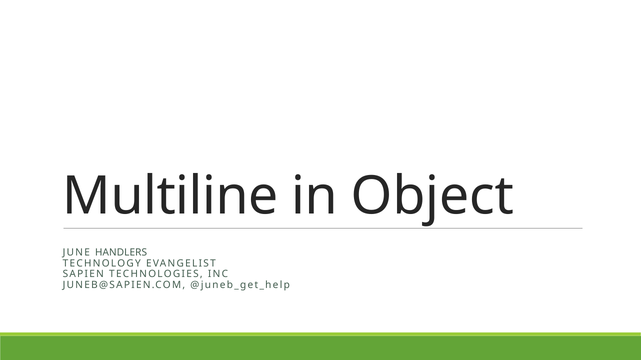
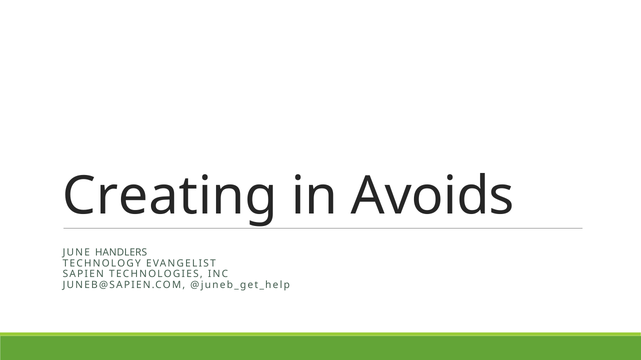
Multiline: Multiline -> Creating
Object: Object -> Avoids
